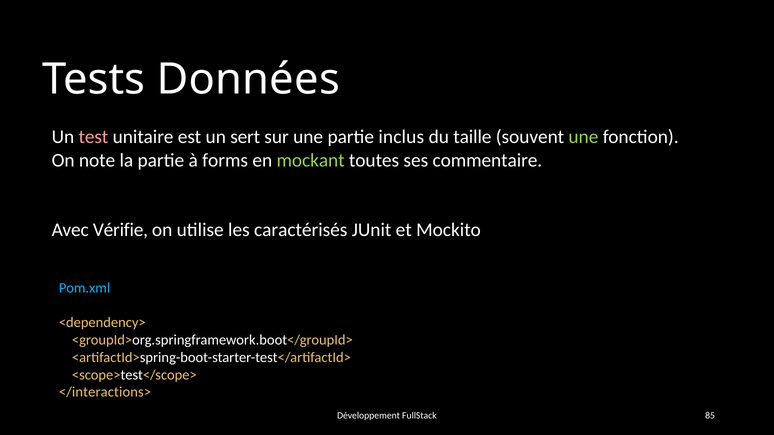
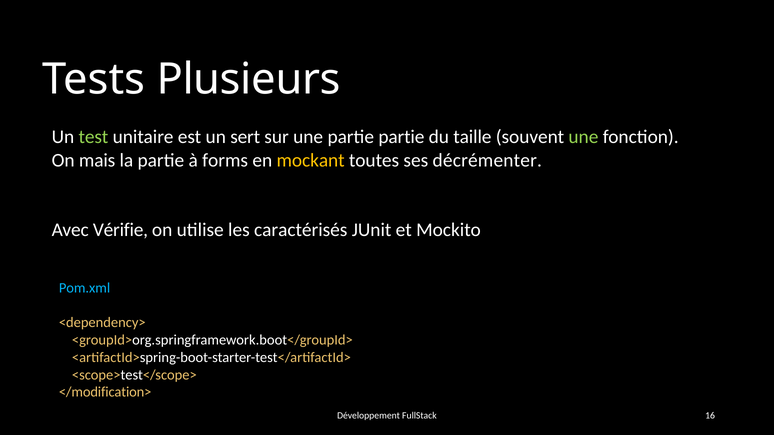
Données: Données -> Plusieurs
test colour: pink -> light green
partie inclus: inclus -> partie
note: note -> mais
mockant colour: light green -> yellow
commentaire: commentaire -> décrémenter
</interactions>: </interactions> -> </modification>
85: 85 -> 16
